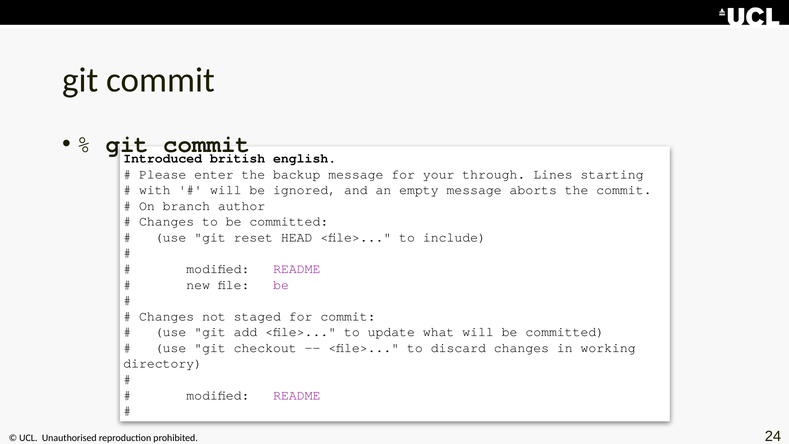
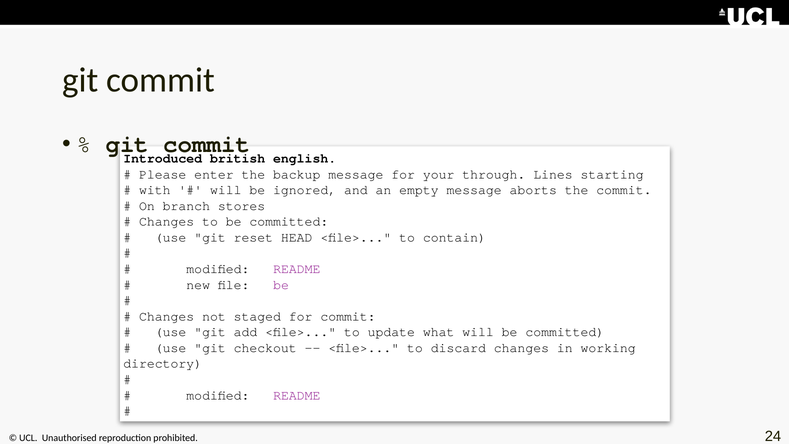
author: author -> stores
include: include -> contain
